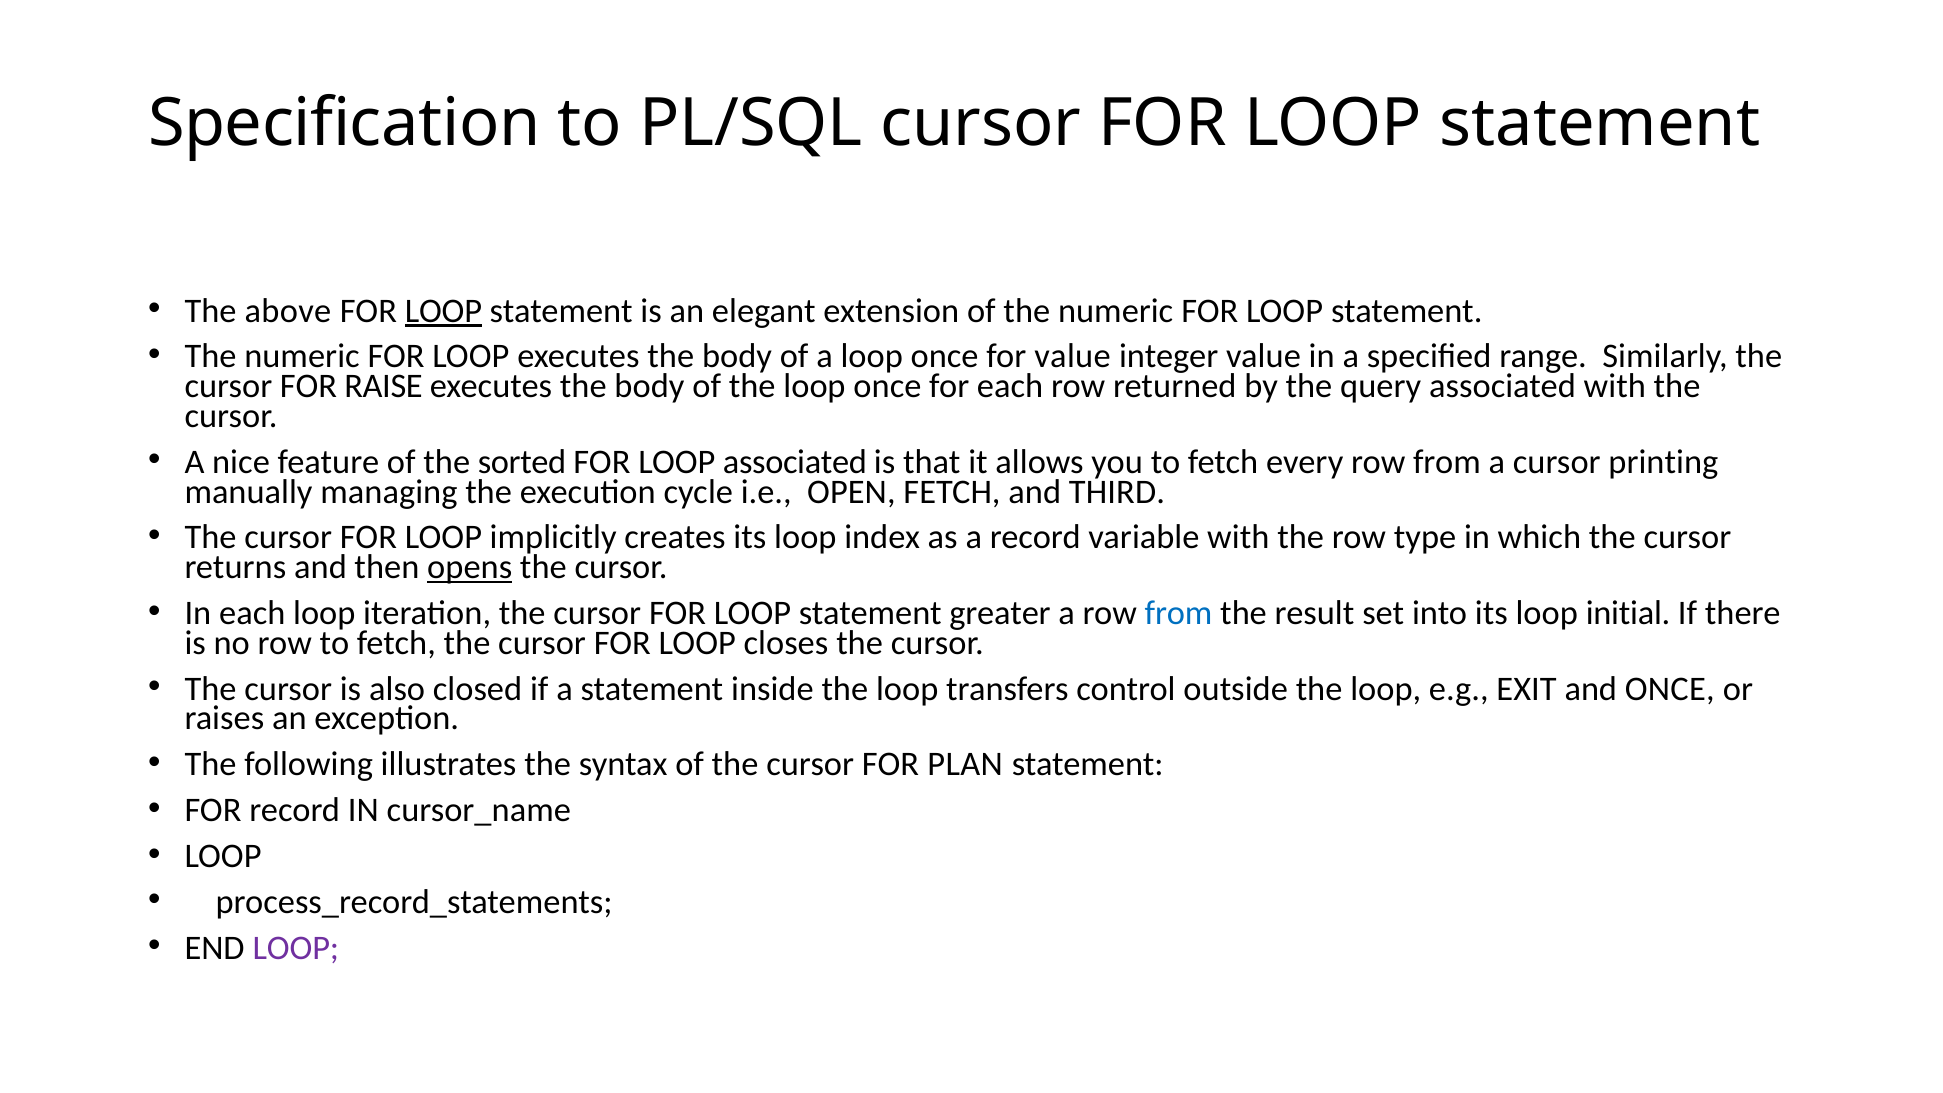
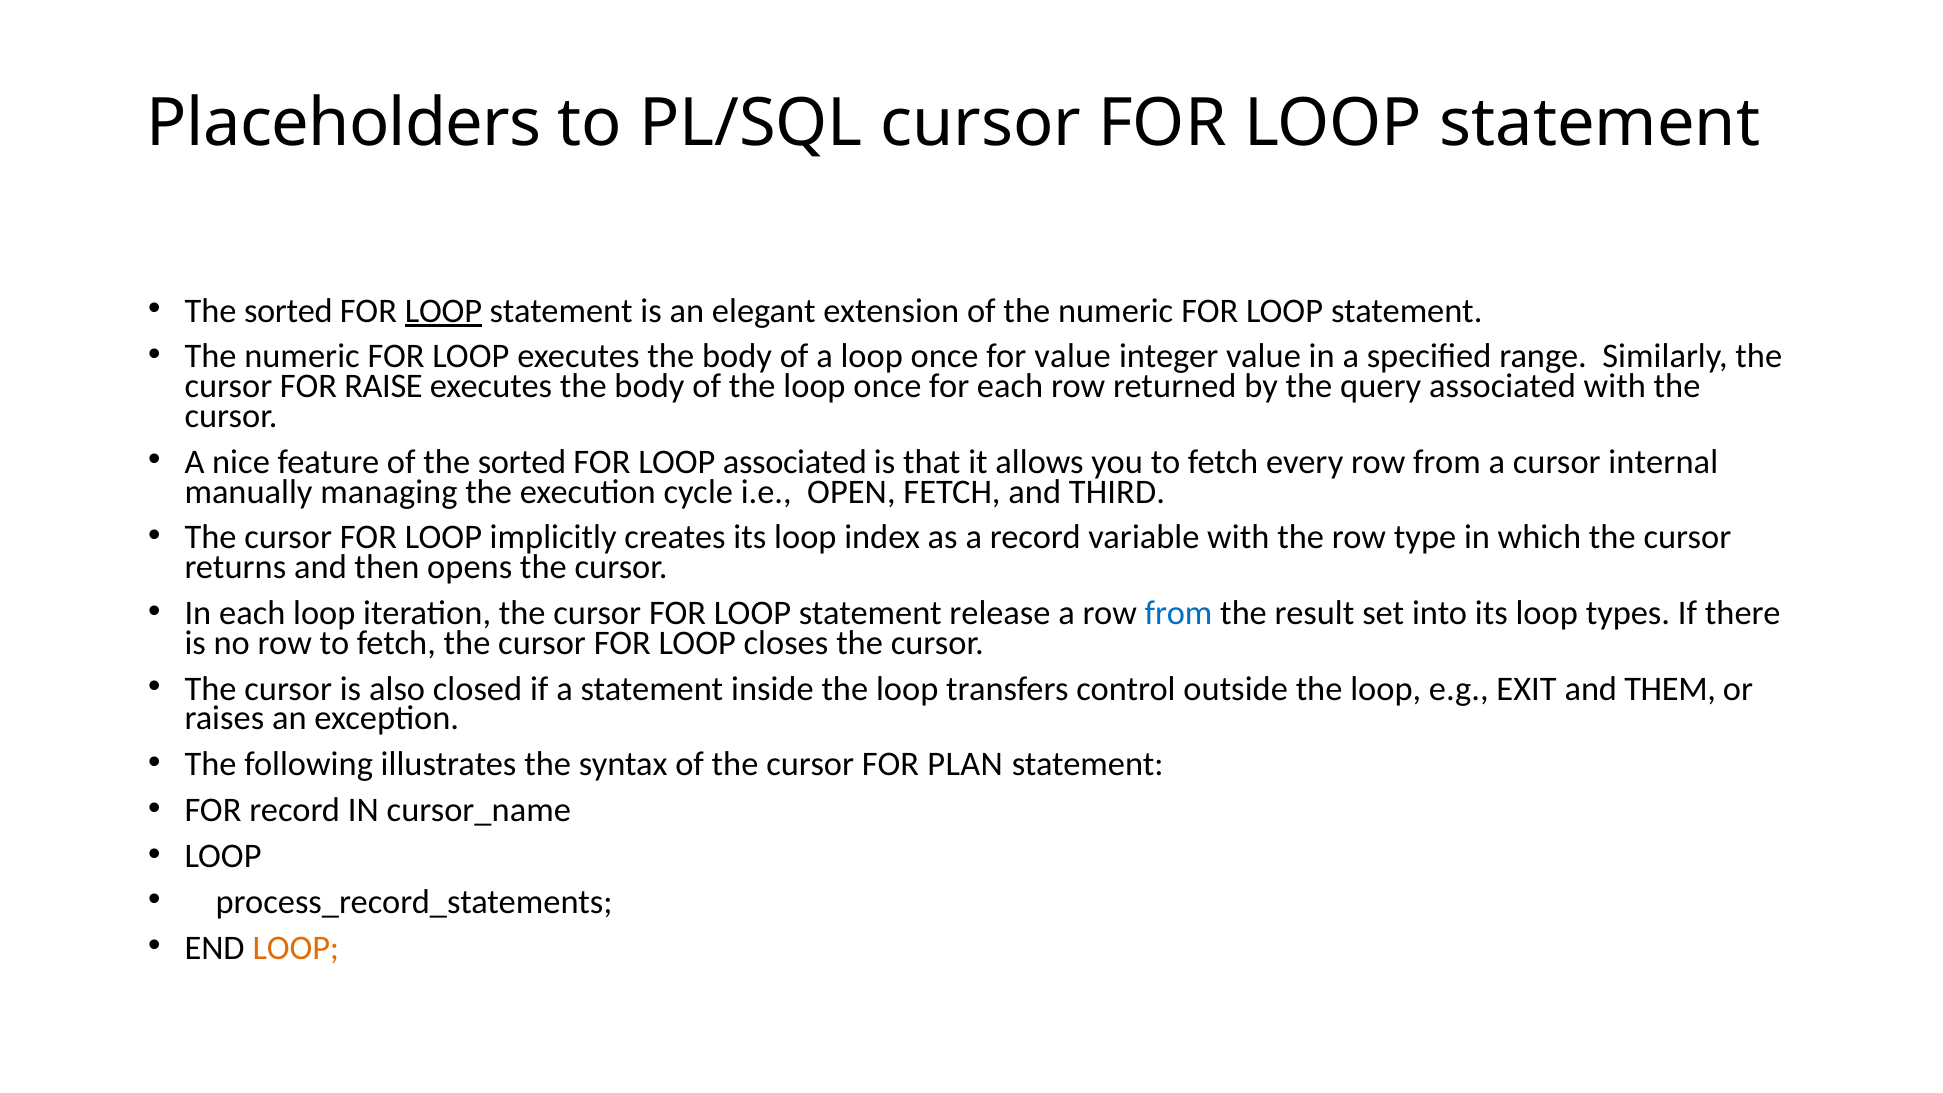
Specification: Specification -> Placeholders
above at (288, 311): above -> sorted
printing: printing -> internal
opens underline: present -> none
greater: greater -> release
initial: initial -> types
and ONCE: ONCE -> THEM
LOOP at (296, 948) colour: purple -> orange
